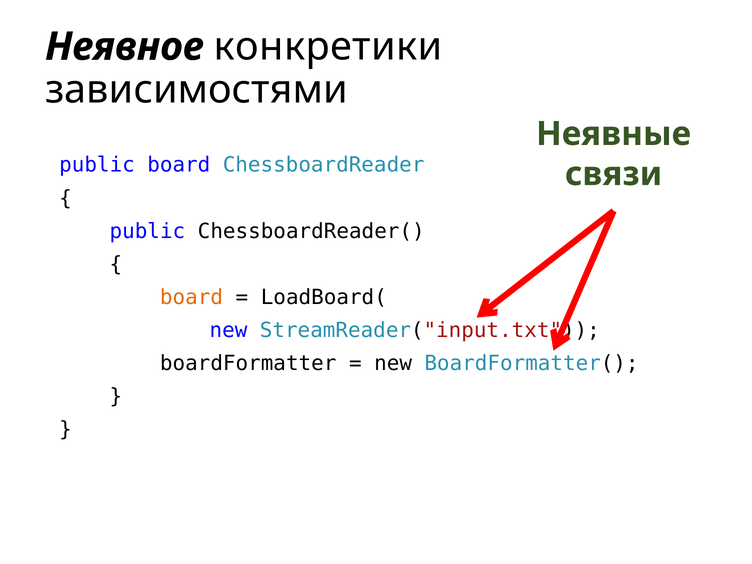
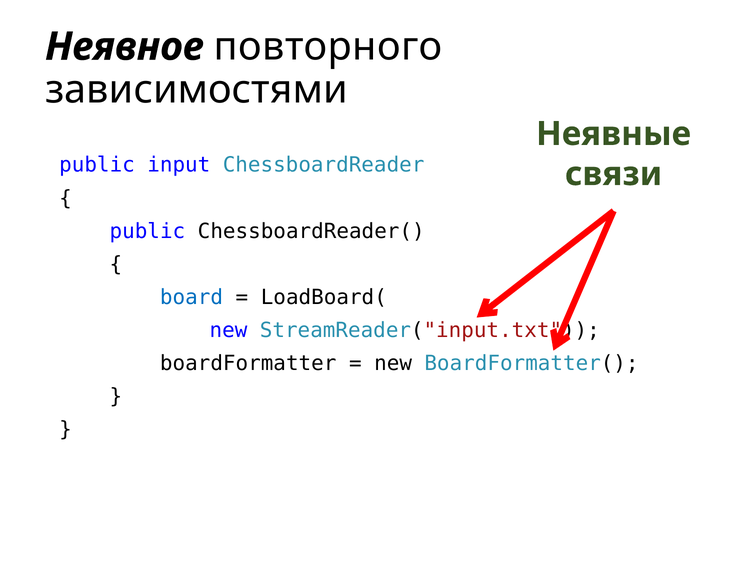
конкретики: конкретики -> повторного
public board: board -> input
board at (191, 297) colour: orange -> blue
